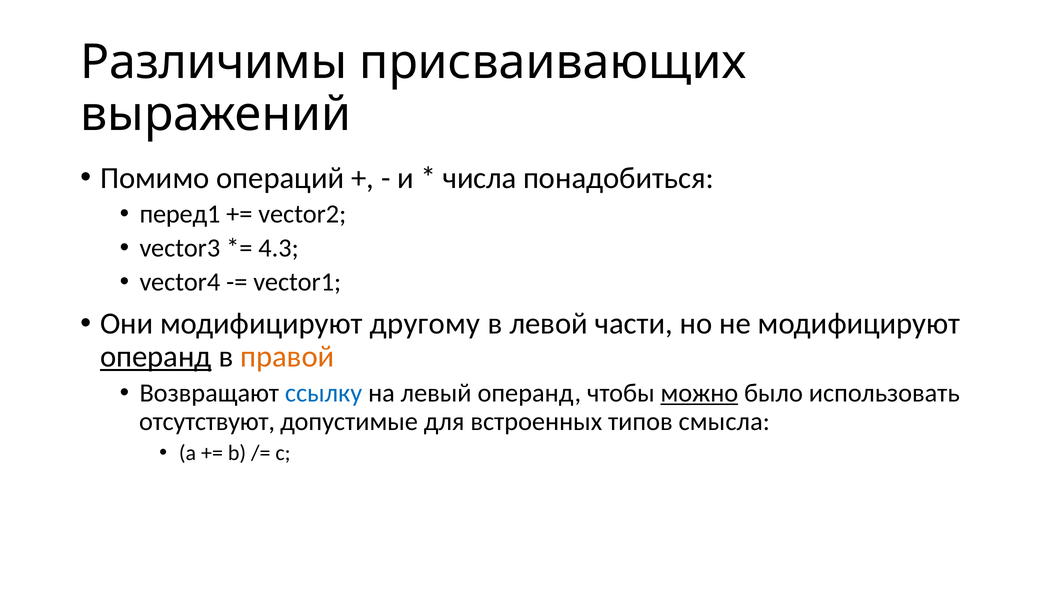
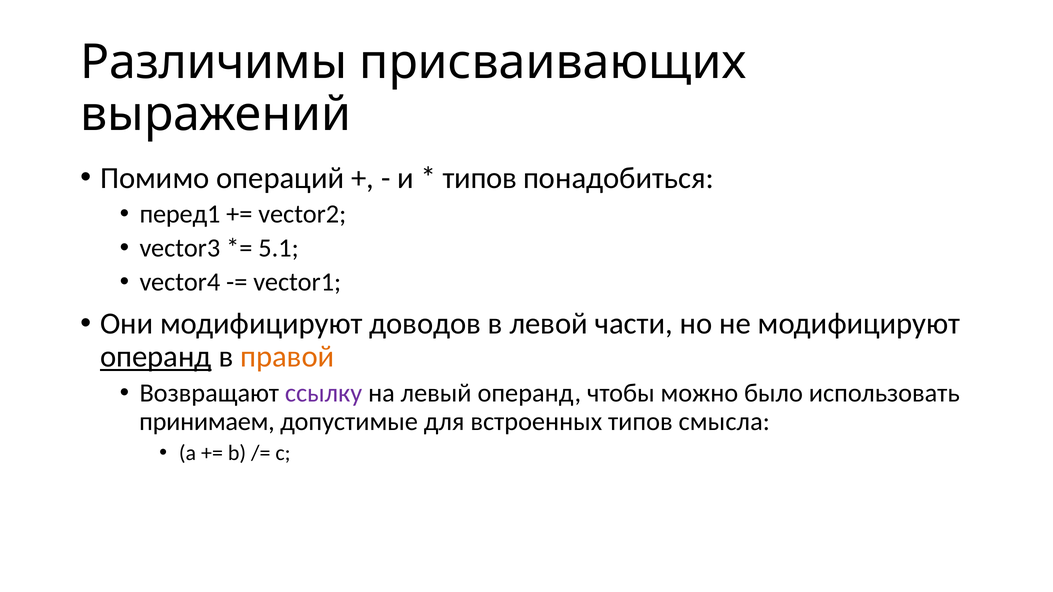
числа at (480, 178): числа -> типов
4.3: 4.3 -> 5.1
другому: другому -> доводов
ссылку colour: blue -> purple
можно underline: present -> none
отсутствуют: отсутствуют -> принимаем
